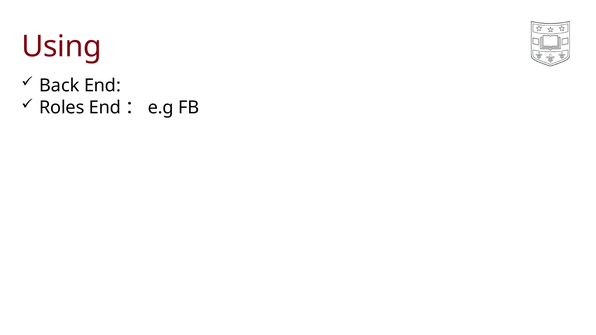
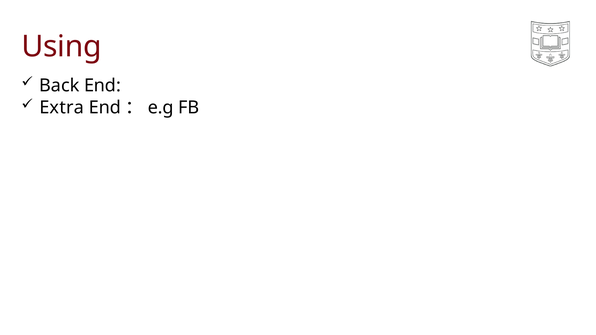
Roles: Roles -> Extra
